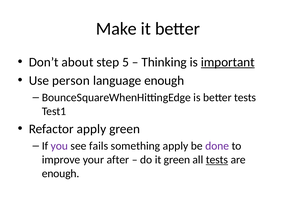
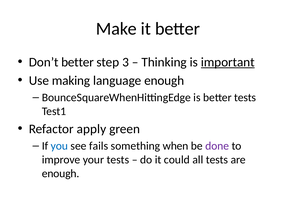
Don’t about: about -> better
5: 5 -> 3
person: person -> making
you colour: purple -> blue
something apply: apply -> when
your after: after -> tests
it green: green -> could
tests at (217, 160) underline: present -> none
